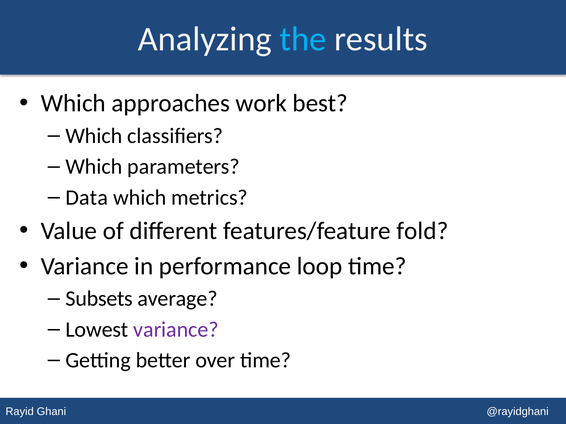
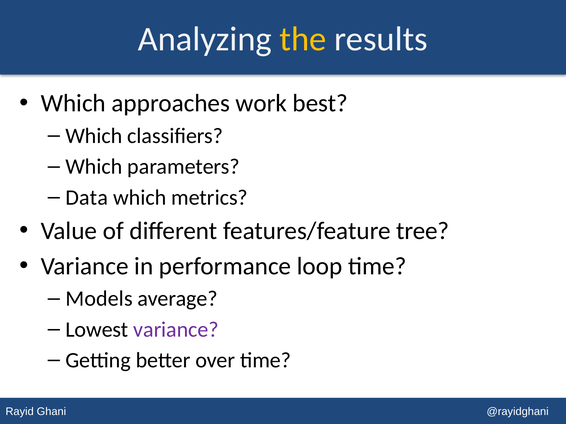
the colour: light blue -> yellow
fold: fold -> tree
Subsets: Subsets -> Models
